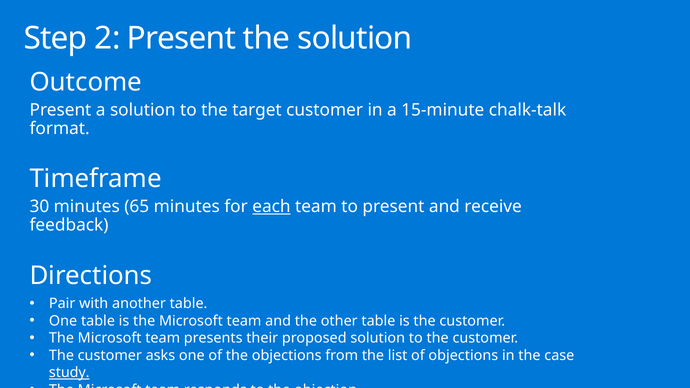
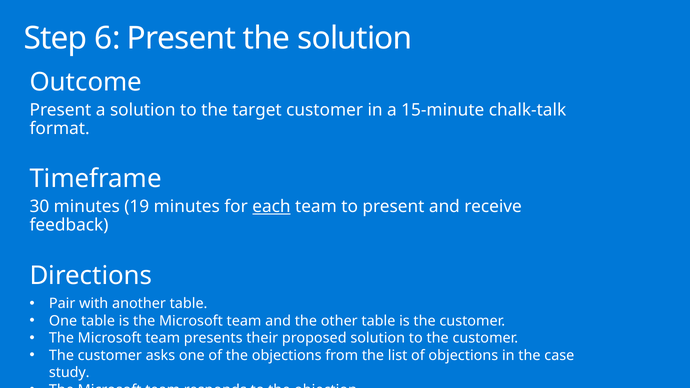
2: 2 -> 6
65: 65 -> 19
study underline: present -> none
